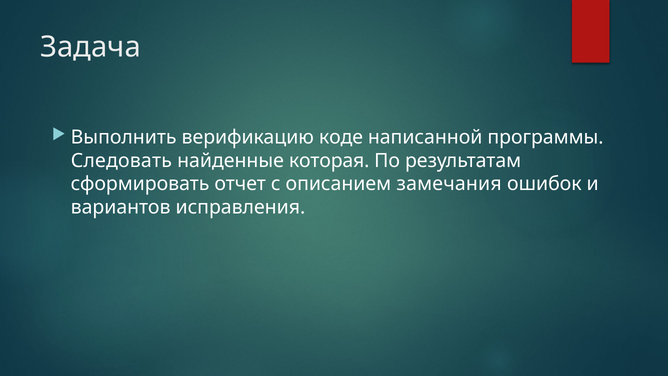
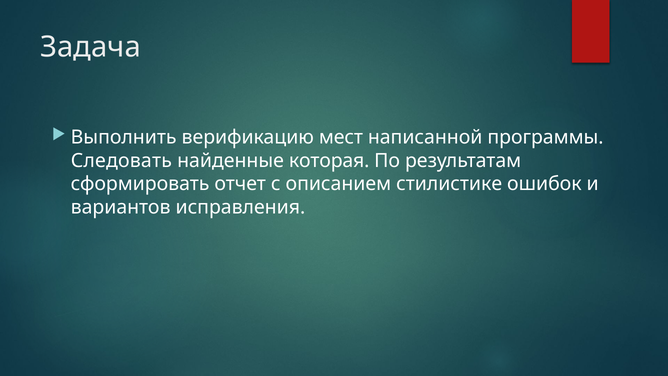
коде: коде -> мест
замечания: замечания -> стилистике
